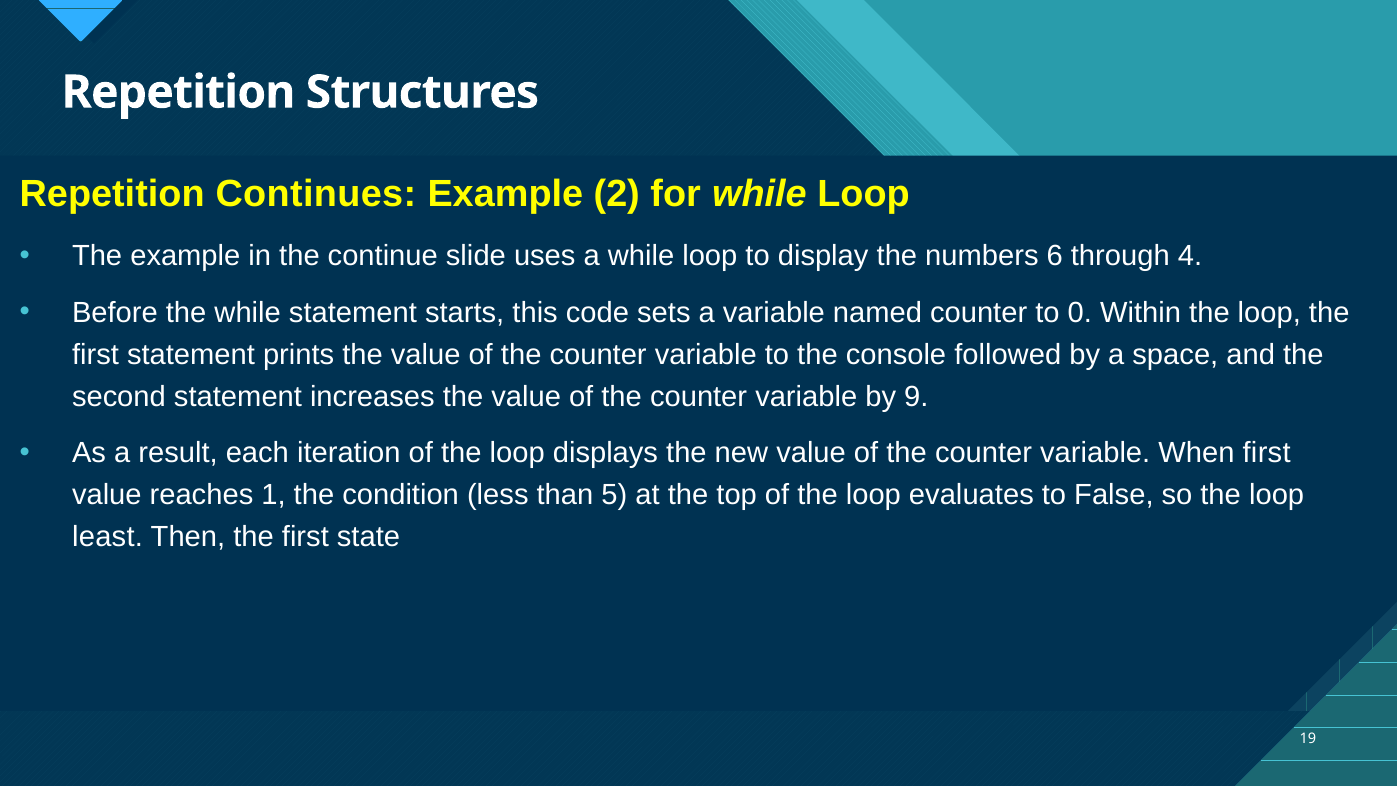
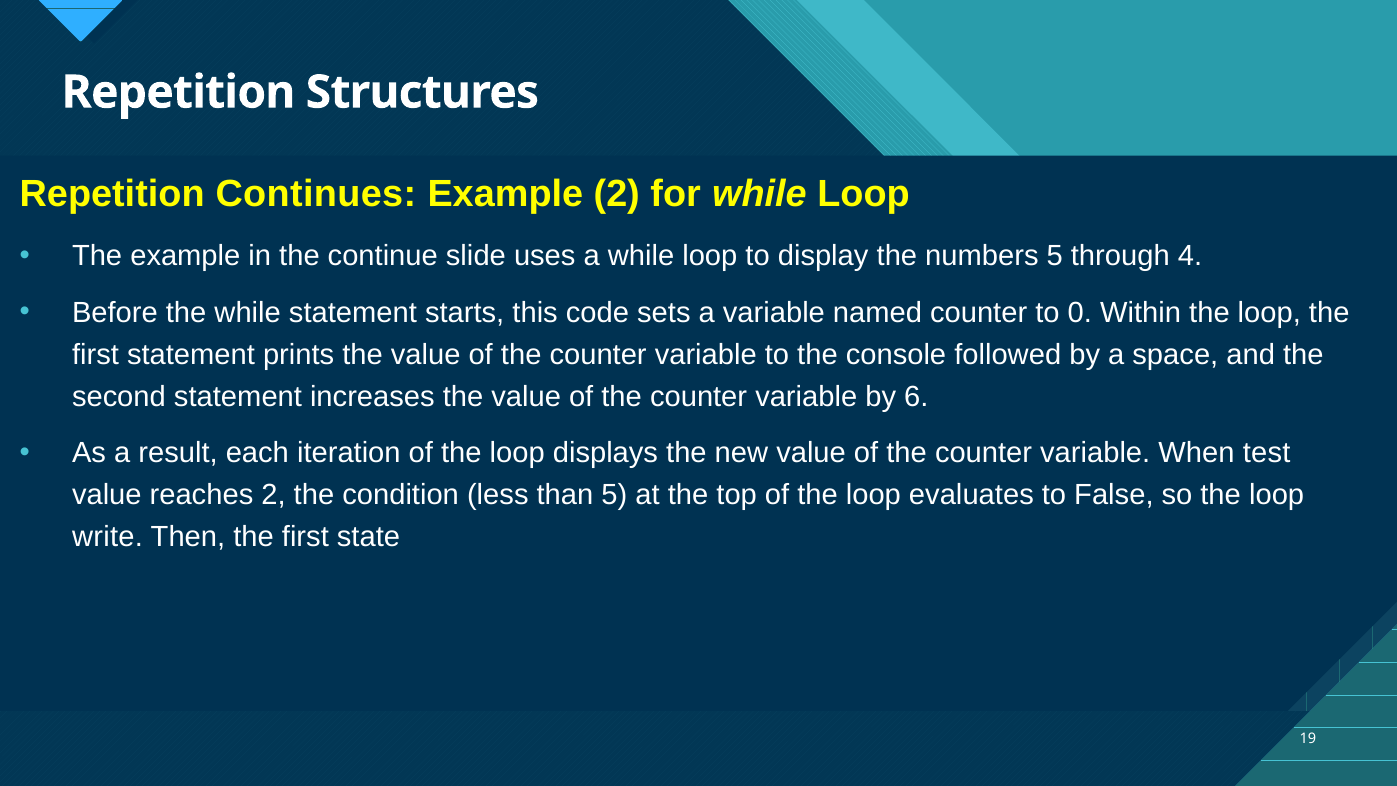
numbers 6: 6 -> 5
9: 9 -> 6
When first: first -> test
reaches 1: 1 -> 2
least: least -> write
